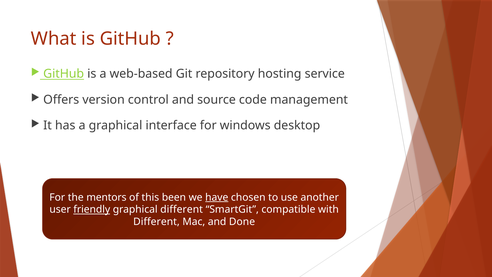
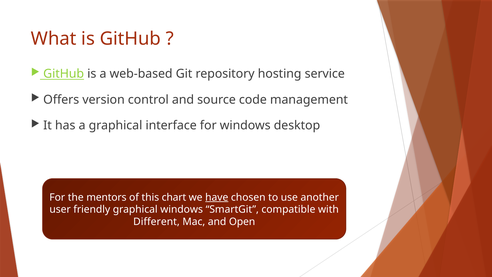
been: been -> chart
friendly underline: present -> none
graphical different: different -> windows
Done: Done -> Open
